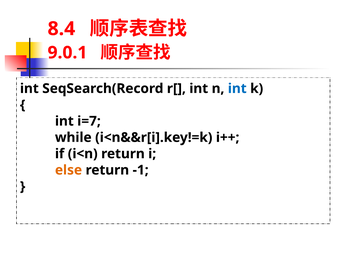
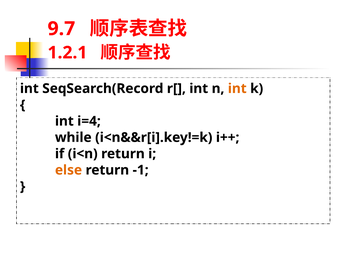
8.4: 8.4 -> 9.7
9.0.1: 9.0.1 -> 1.2.1
int at (237, 89) colour: blue -> orange
i=7: i=7 -> i=4
